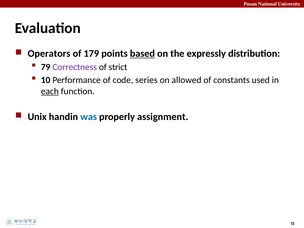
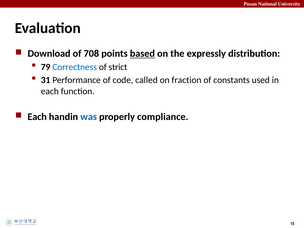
Operators: Operators -> Download
179: 179 -> 708
Correctness colour: purple -> blue
10: 10 -> 31
series: series -> called
allowed: allowed -> fraction
each at (50, 91) underline: present -> none
Unix at (37, 117): Unix -> Each
assignment: assignment -> compliance
